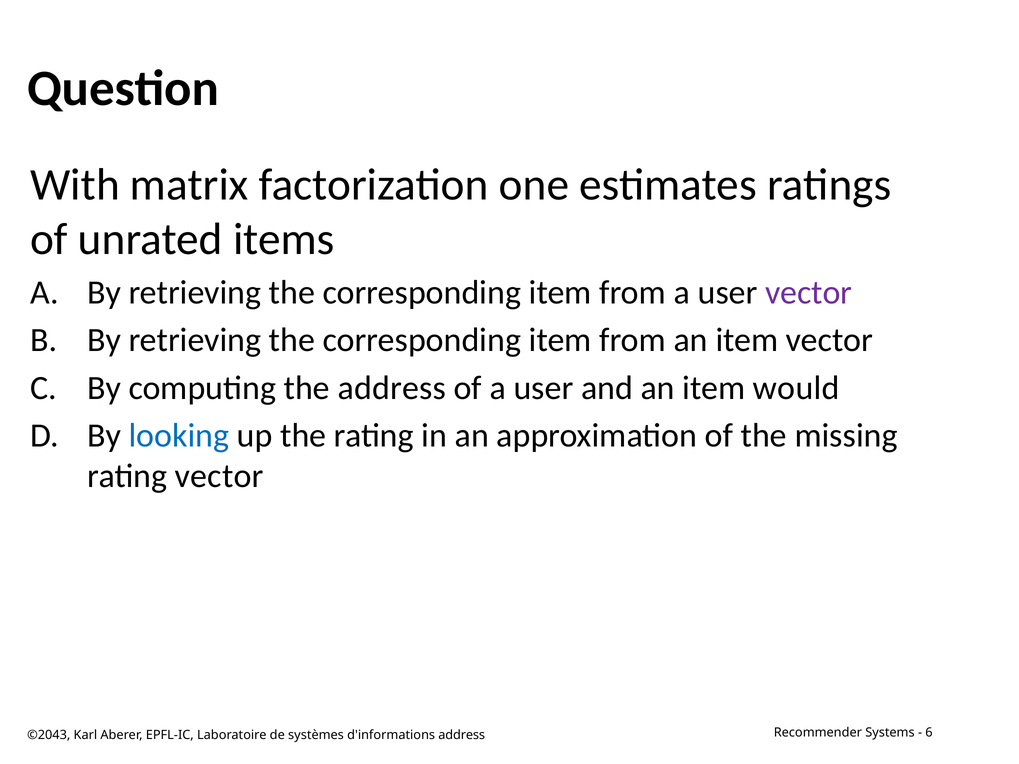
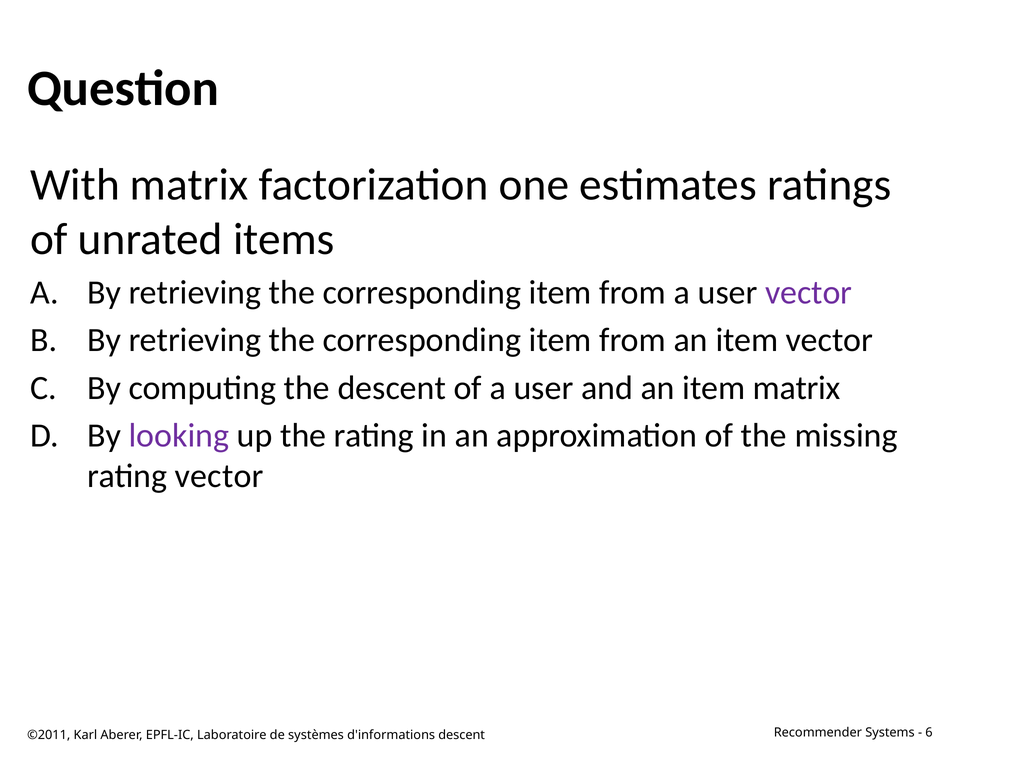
the address: address -> descent
item would: would -> matrix
looking colour: blue -> purple
©2043: ©2043 -> ©2011
d'informations address: address -> descent
